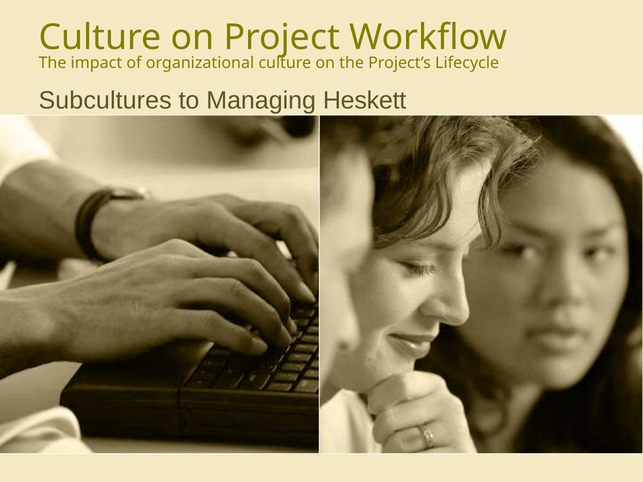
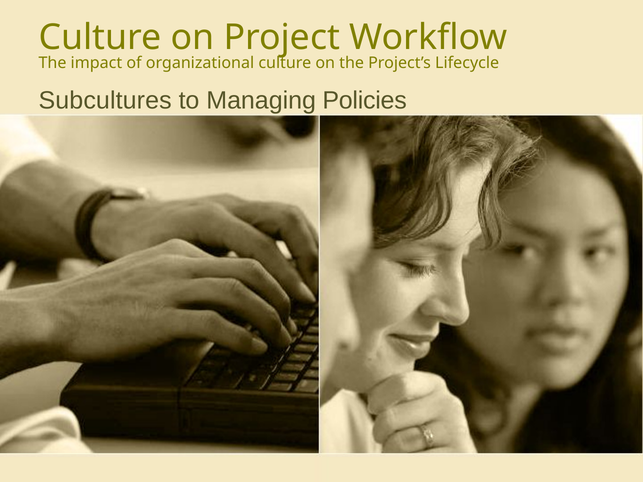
Heskett: Heskett -> Policies
